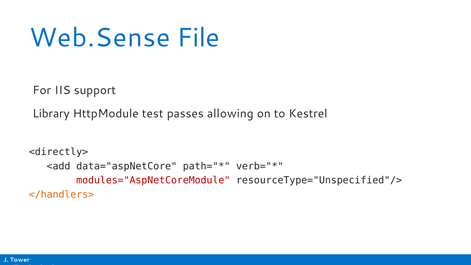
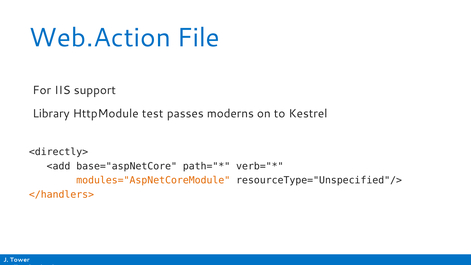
Web.Sense: Web.Sense -> Web.Action
allowing: allowing -> moderns
data="aspNetCore: data="aspNetCore -> base="aspNetCore
modules="AspNetCoreModule colour: red -> orange
